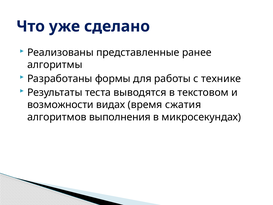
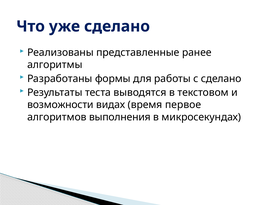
с технике: технике -> сделано
сжатия: сжатия -> первое
